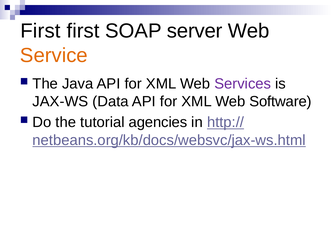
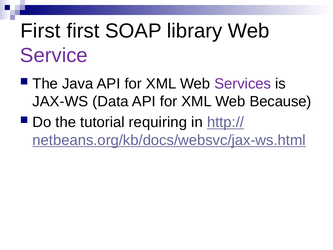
server: server -> library
Service colour: orange -> purple
Software: Software -> Because
agencies: agencies -> requiring
